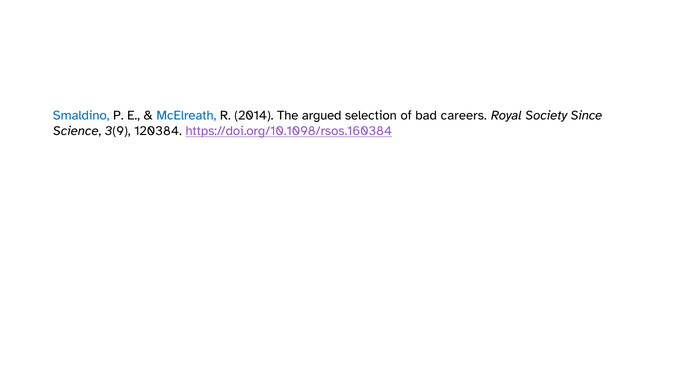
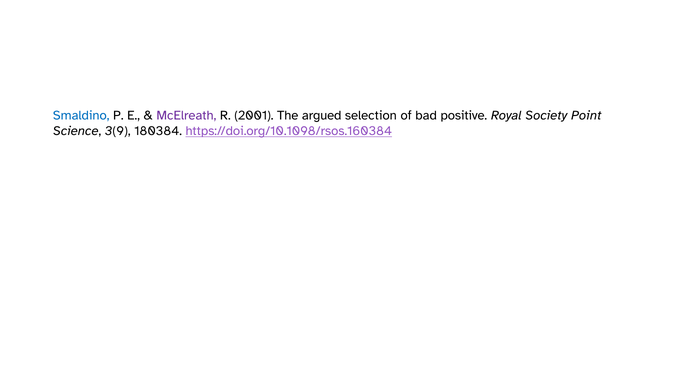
McElreath colour: blue -> purple
2014: 2014 -> 2001
careers: careers -> positive
Since: Since -> Point
120384: 120384 -> 180384
